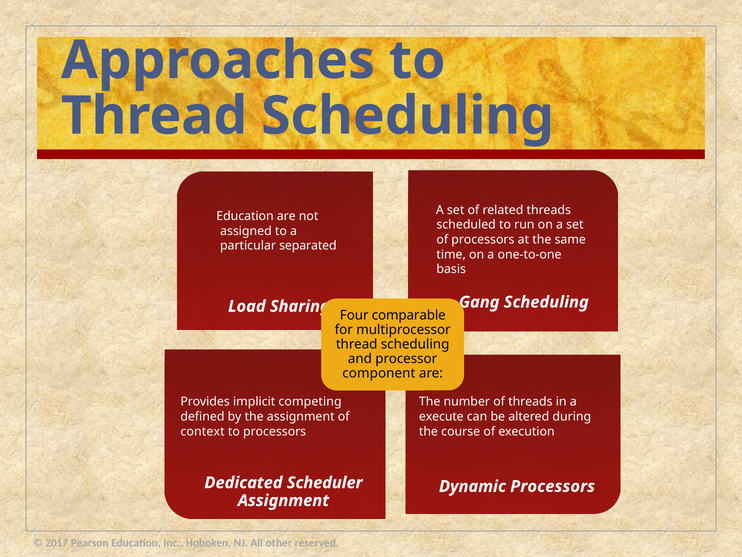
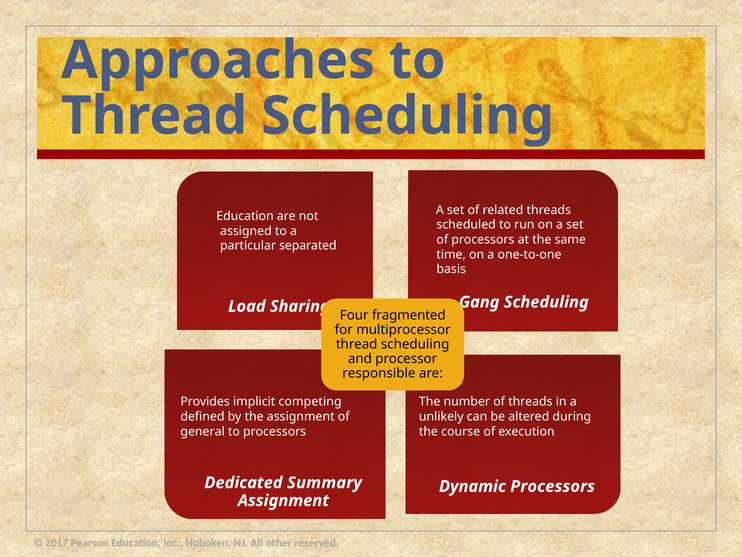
comparable: comparable -> fragmented
component: component -> responsible
execute: execute -> unlikely
context: context -> general
Scheduler: Scheduler -> Summary
